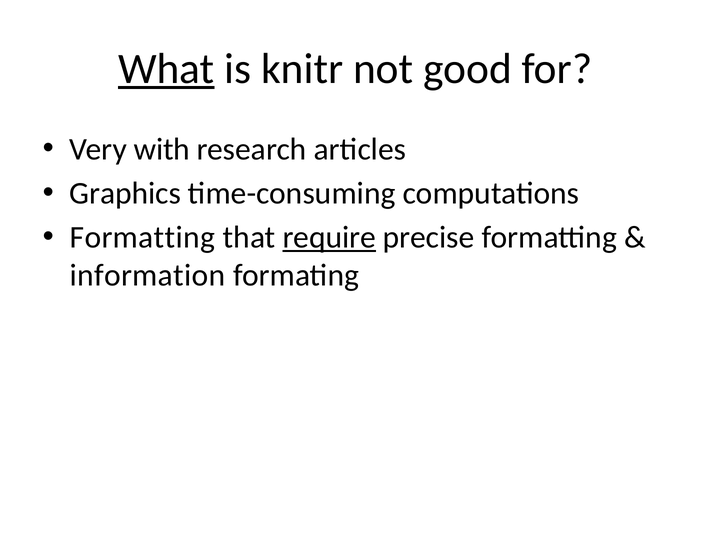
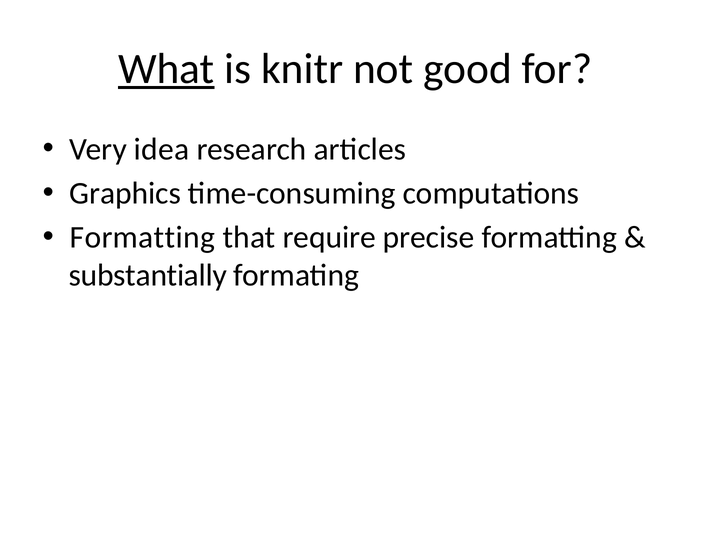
with: with -> idea
require underline: present -> none
information: information -> substantially
